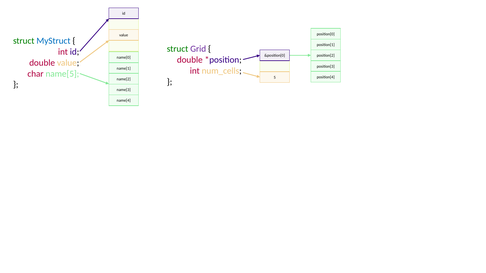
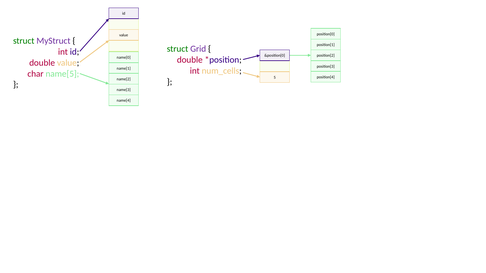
MyStruct colour: blue -> purple
